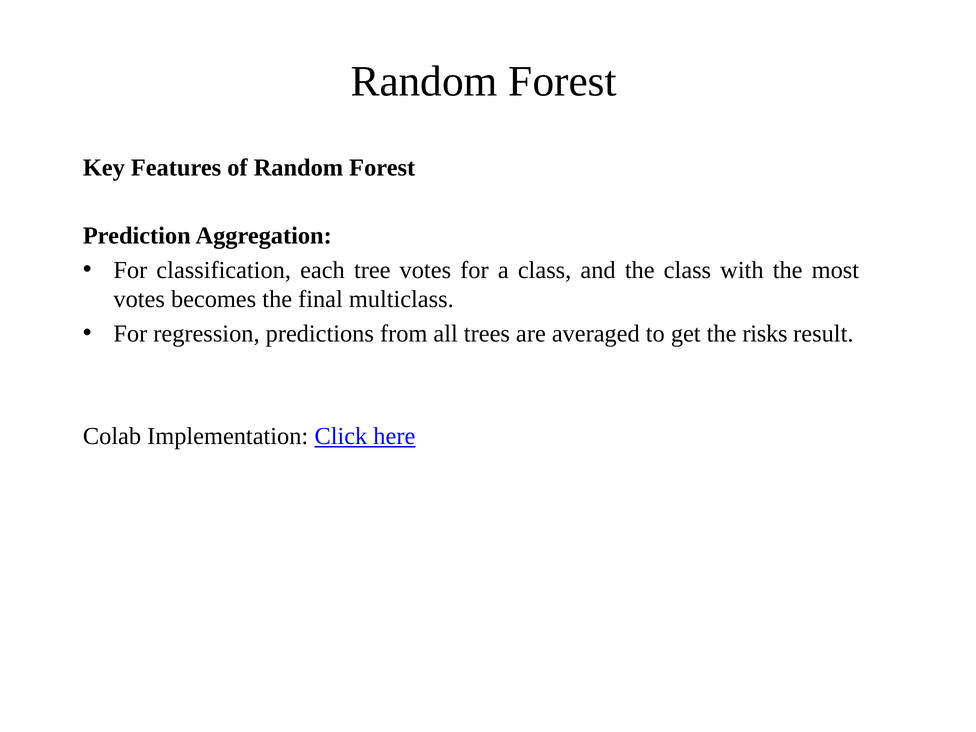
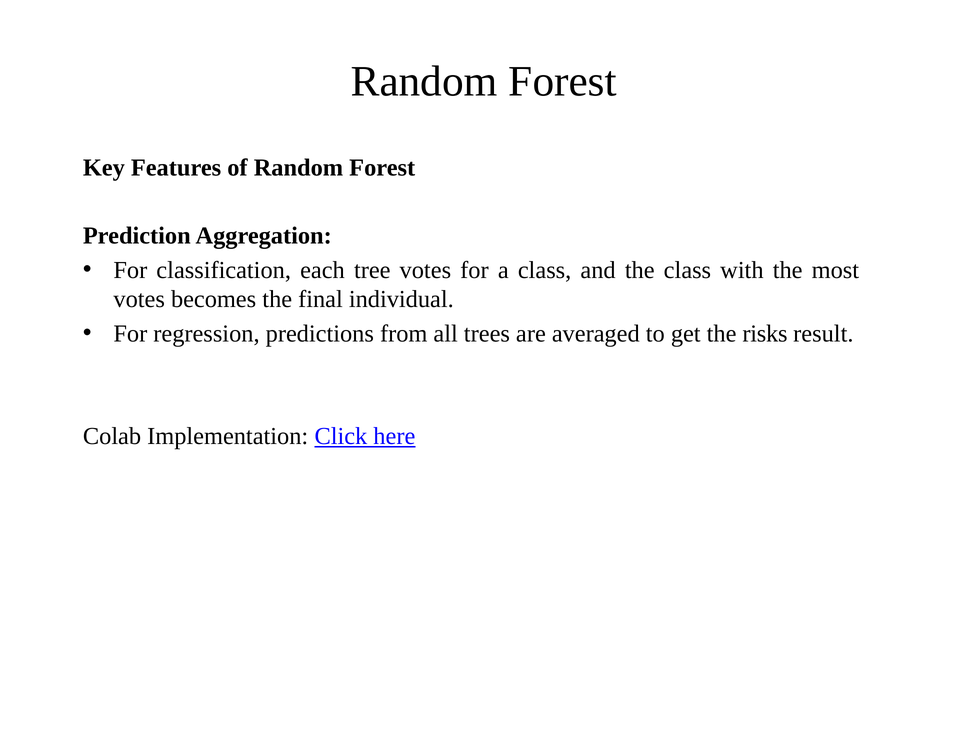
multiclass: multiclass -> individual
